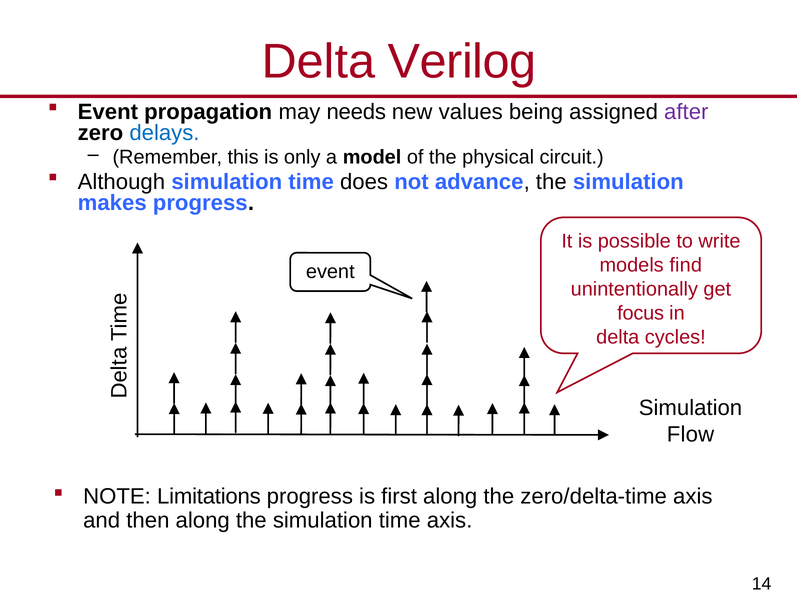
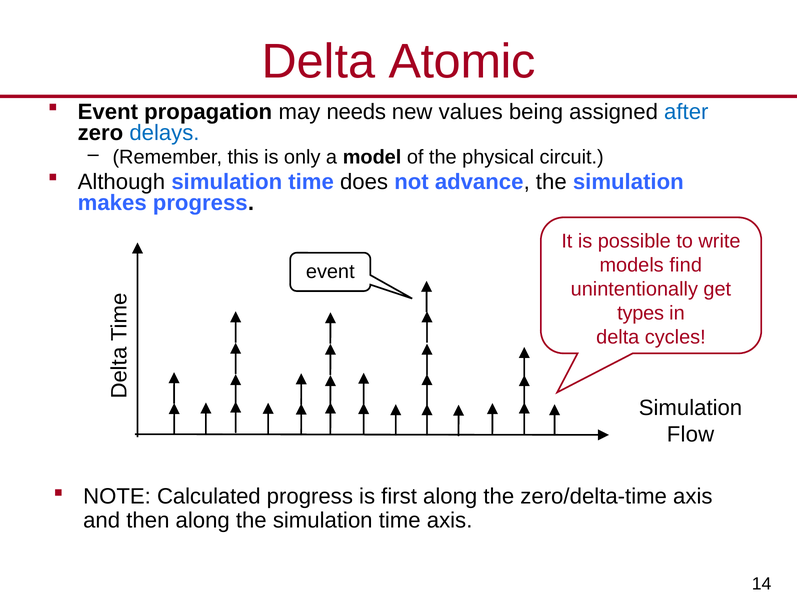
Verilog: Verilog -> Atomic
after colour: purple -> blue
focus: focus -> types
Limitations: Limitations -> Calculated
